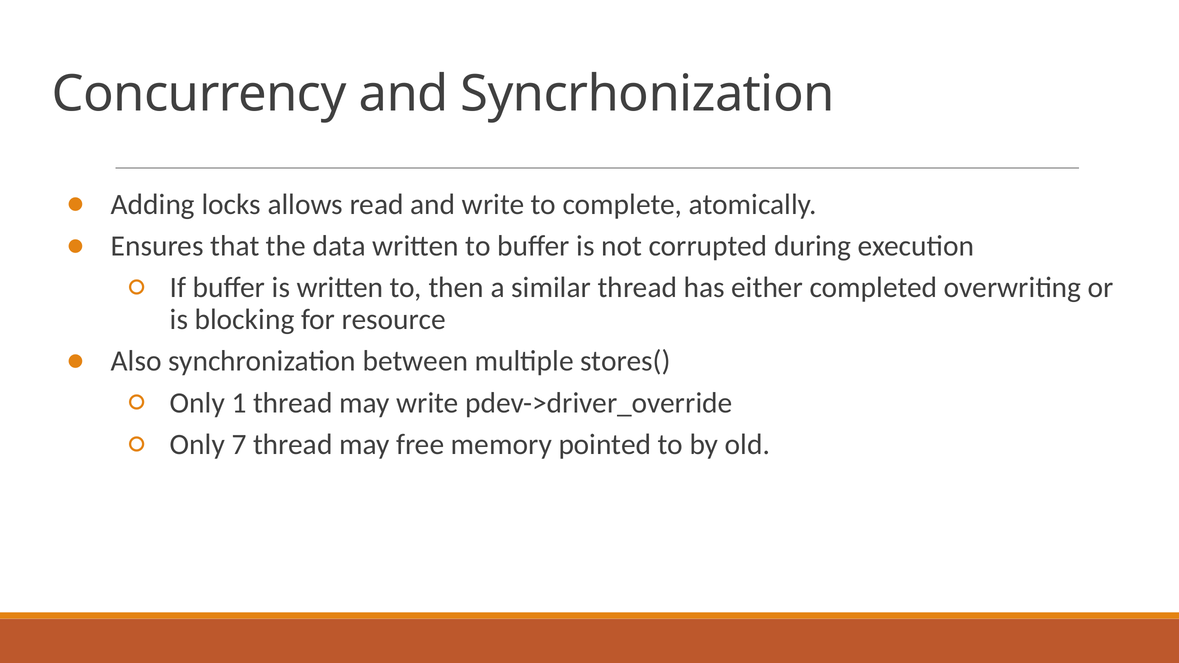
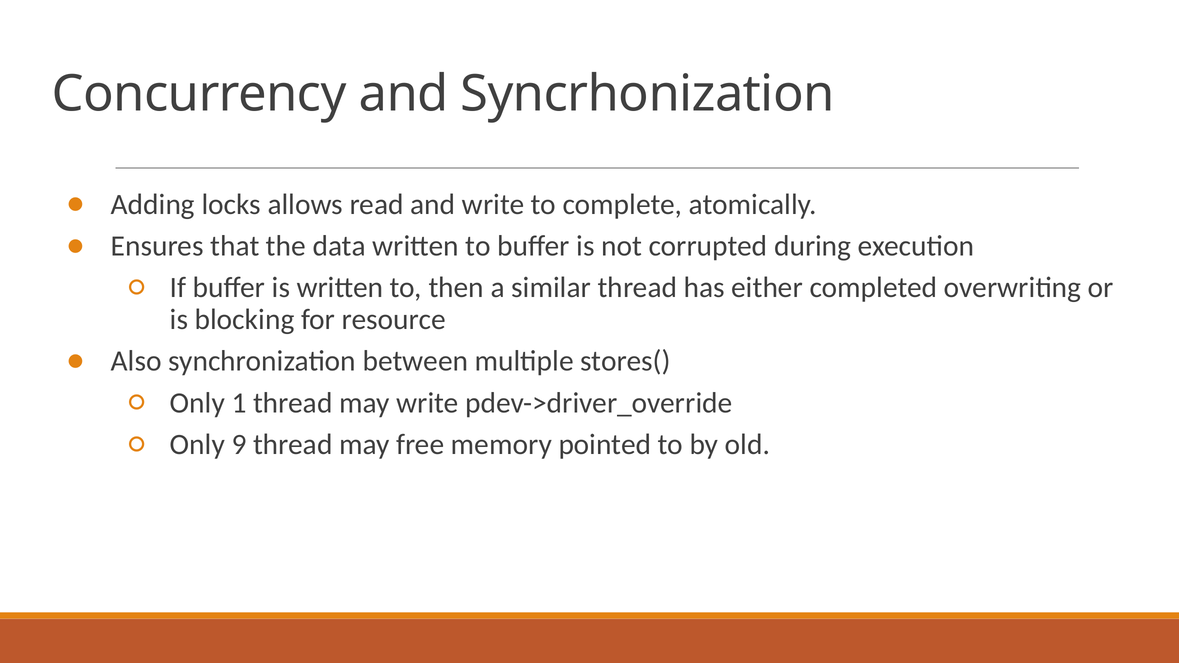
7: 7 -> 9
